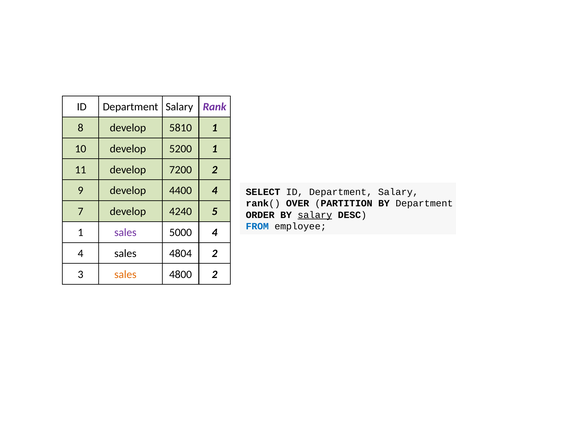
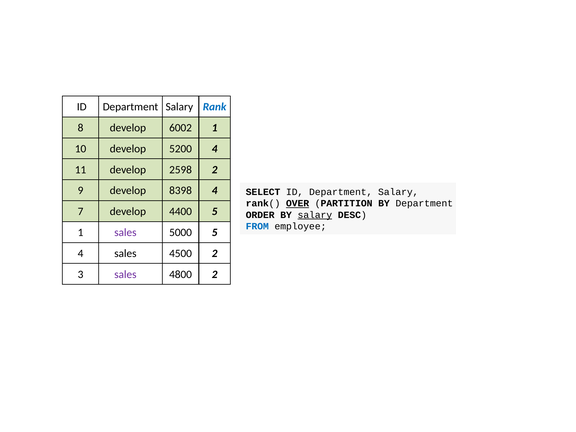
Rank colour: purple -> blue
5810: 5810 -> 6002
5200 1: 1 -> 4
7200: 7200 -> 2598
4400: 4400 -> 8398
OVER underline: none -> present
4240: 4240 -> 4400
5000 4: 4 -> 5
4804: 4804 -> 4500
sales at (125, 274) colour: orange -> purple
